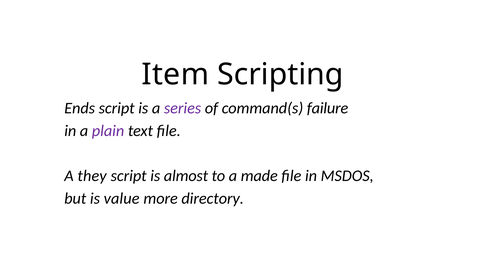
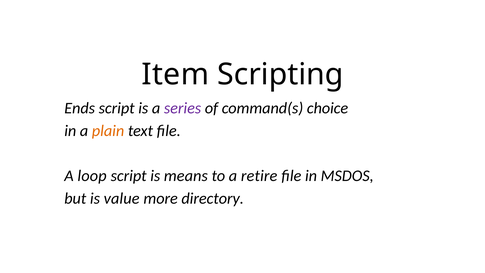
failure: failure -> choice
plain colour: purple -> orange
they: they -> loop
almost: almost -> means
made: made -> retire
